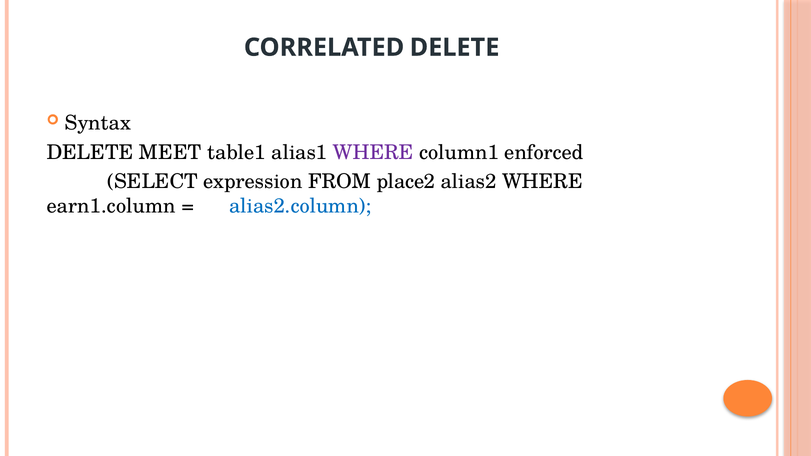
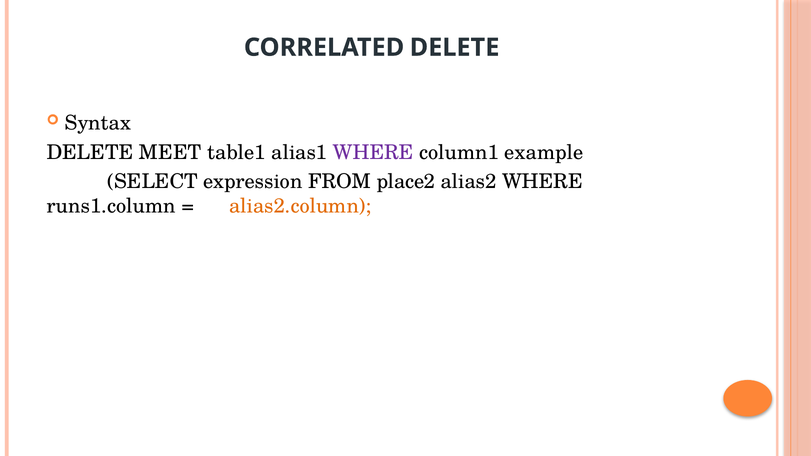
enforced: enforced -> example
earn1.column: earn1.column -> runs1.column
alias2.column colour: blue -> orange
